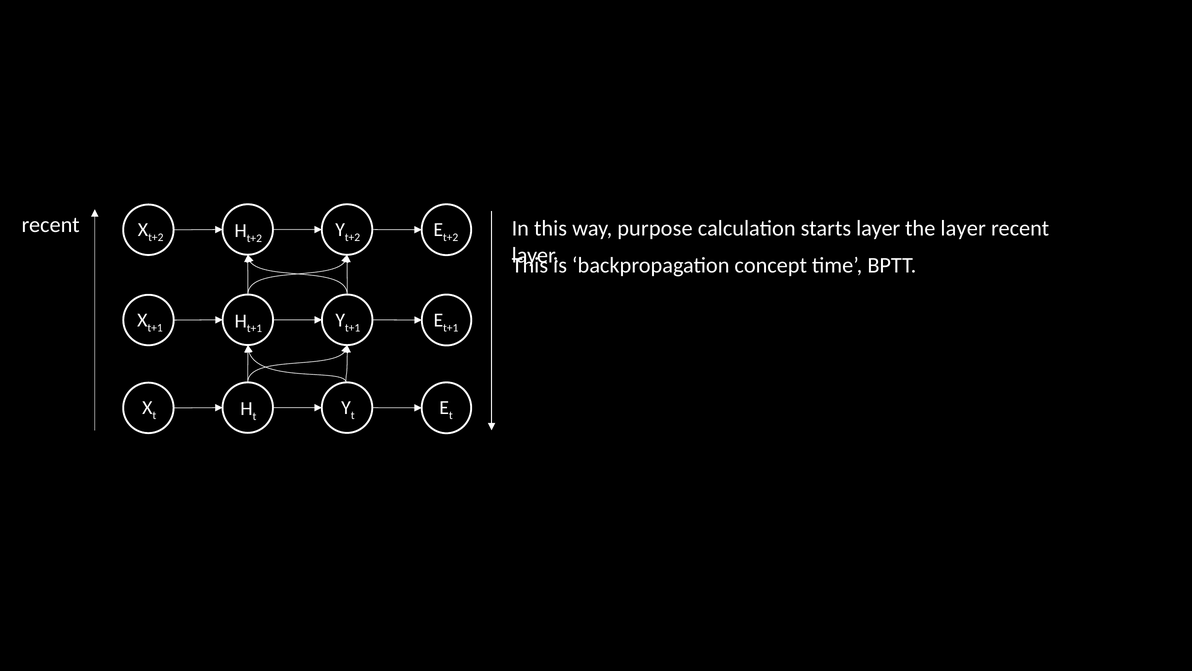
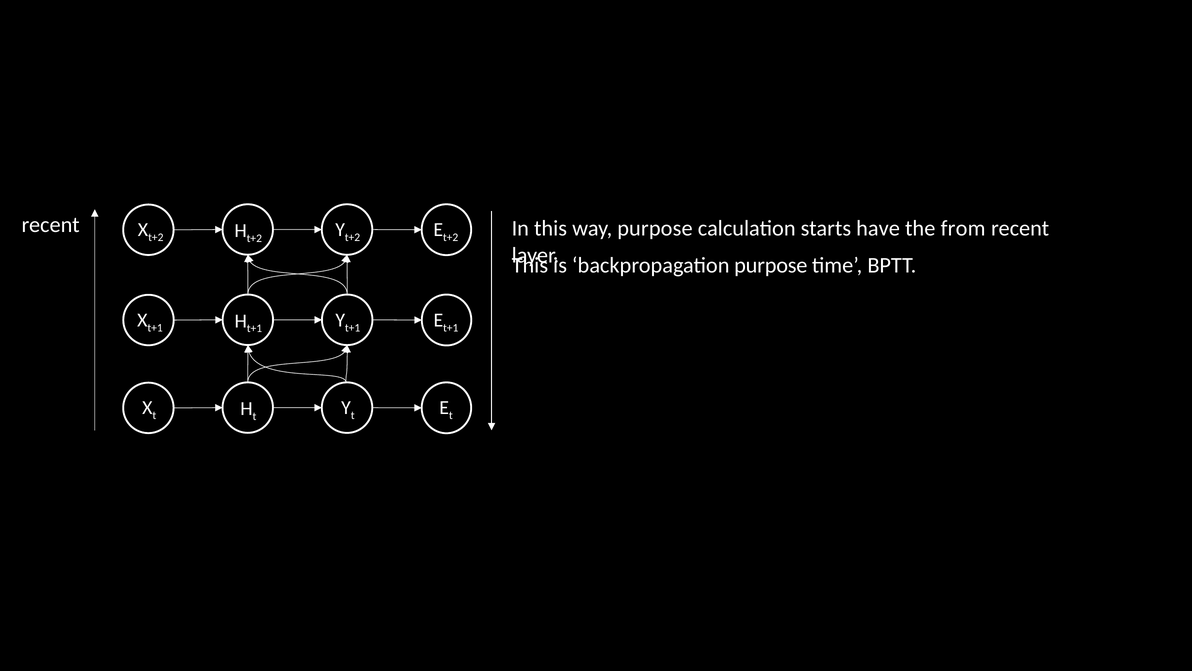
starts layer: layer -> have
the layer: layer -> from
backpropagation concept: concept -> purpose
